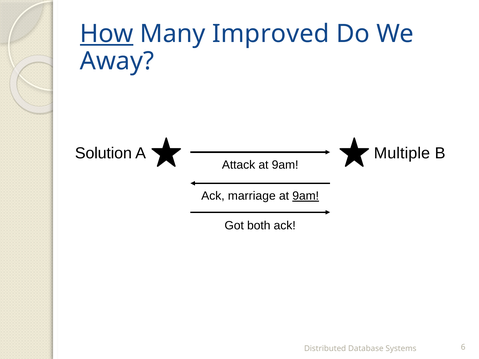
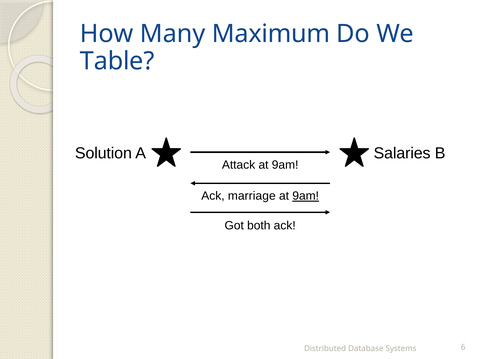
How underline: present -> none
Improved: Improved -> Maximum
Away: Away -> Table
Multiple: Multiple -> Salaries
